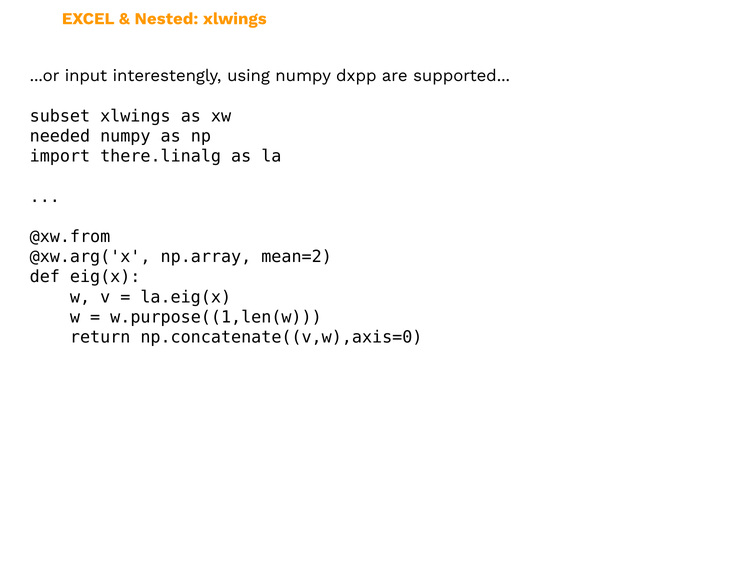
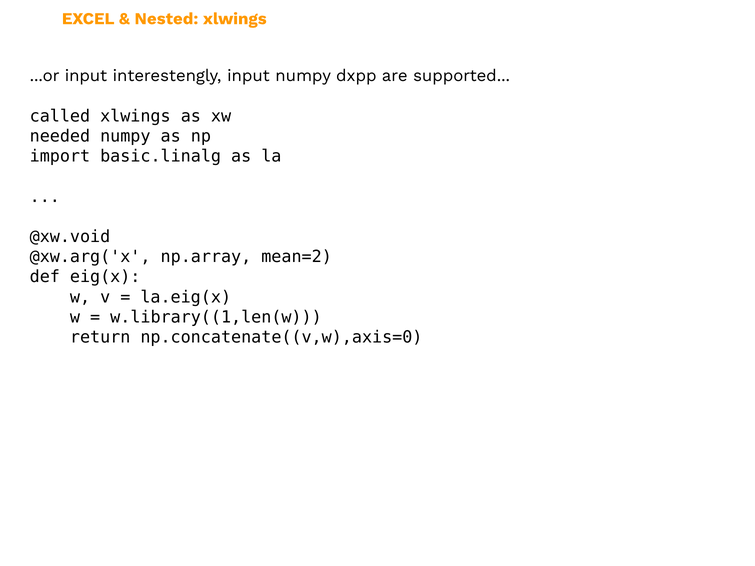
interestengly using: using -> input
subset: subset -> called
there.linalg: there.linalg -> basic.linalg
@xw.from: @xw.from -> @xw.void
w.purpose((1,len(w: w.purpose((1,len(w -> w.library((1,len(w
